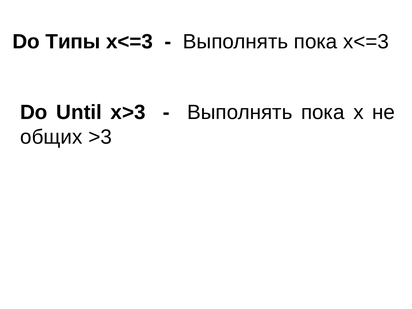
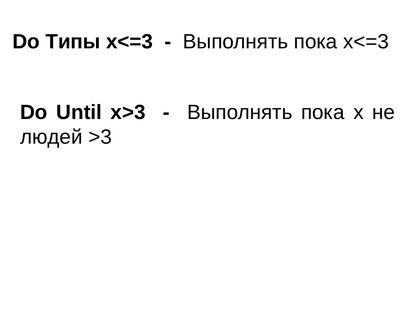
общих: общих -> людей
